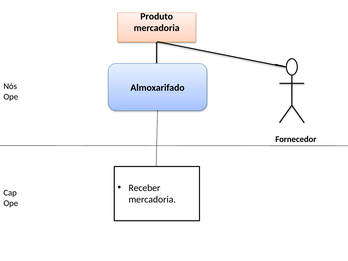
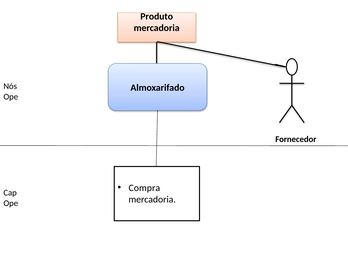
Receber: Receber -> Compra
